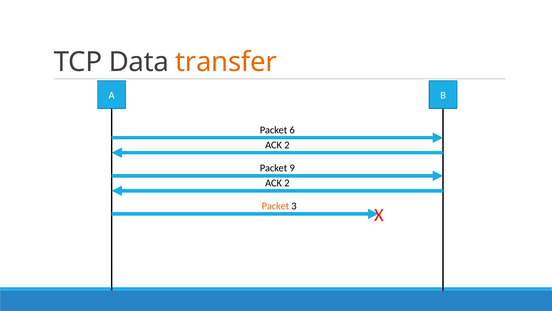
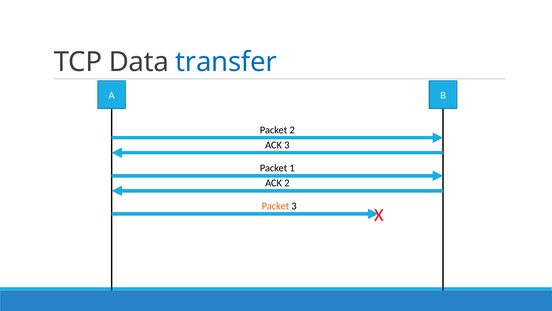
transfer colour: orange -> blue
Packet 6: 6 -> 2
2 at (287, 145): 2 -> 3
9: 9 -> 1
